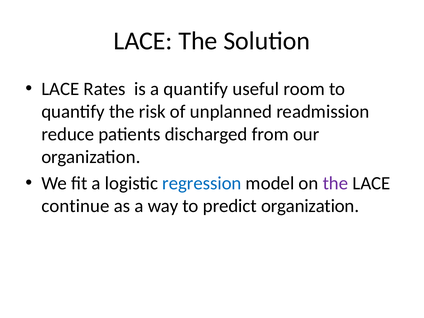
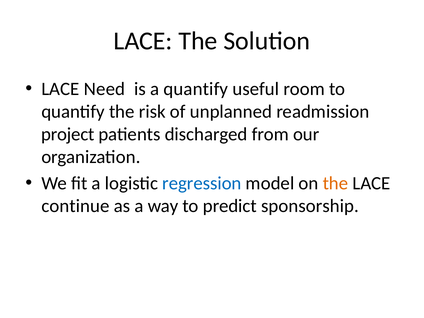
Rates: Rates -> Need
reduce: reduce -> project
the at (335, 183) colour: purple -> orange
predict organization: organization -> sponsorship
